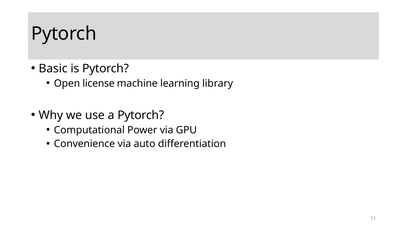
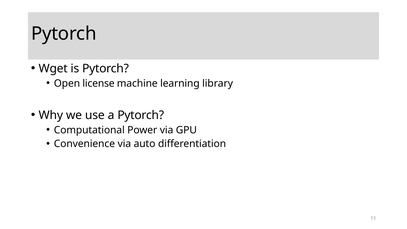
Basic: Basic -> Wget
